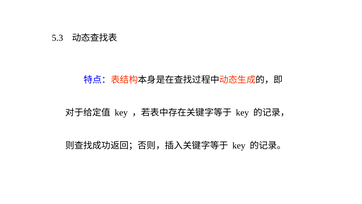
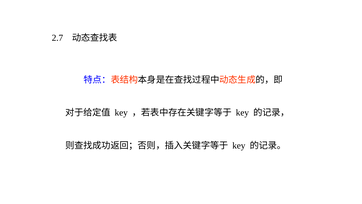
5.3: 5.3 -> 2.7
